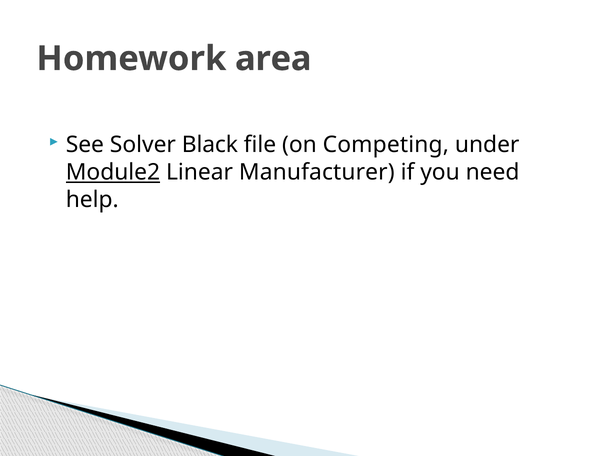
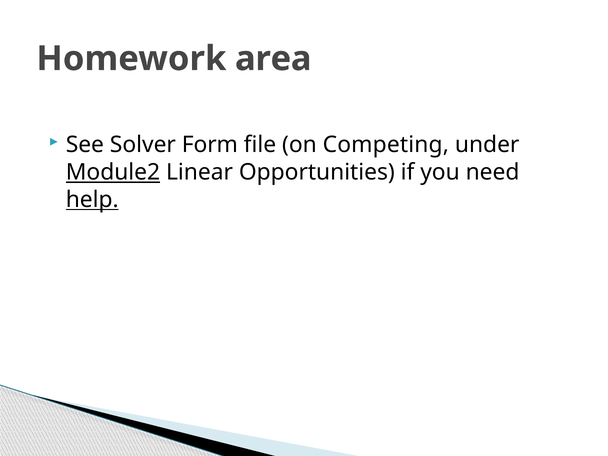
Black: Black -> Form
Manufacturer: Manufacturer -> Opportunities
help underline: none -> present
